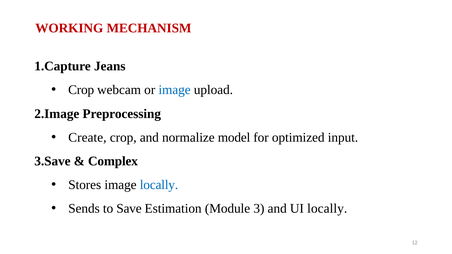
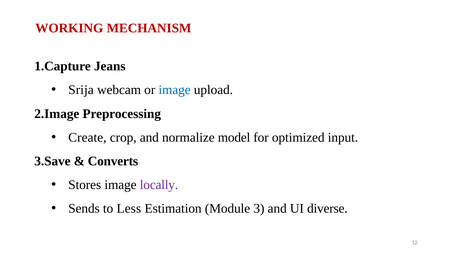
Crop at (81, 90): Crop -> Srija
Complex: Complex -> Converts
locally at (159, 185) colour: blue -> purple
Save: Save -> Less
UI locally: locally -> diverse
